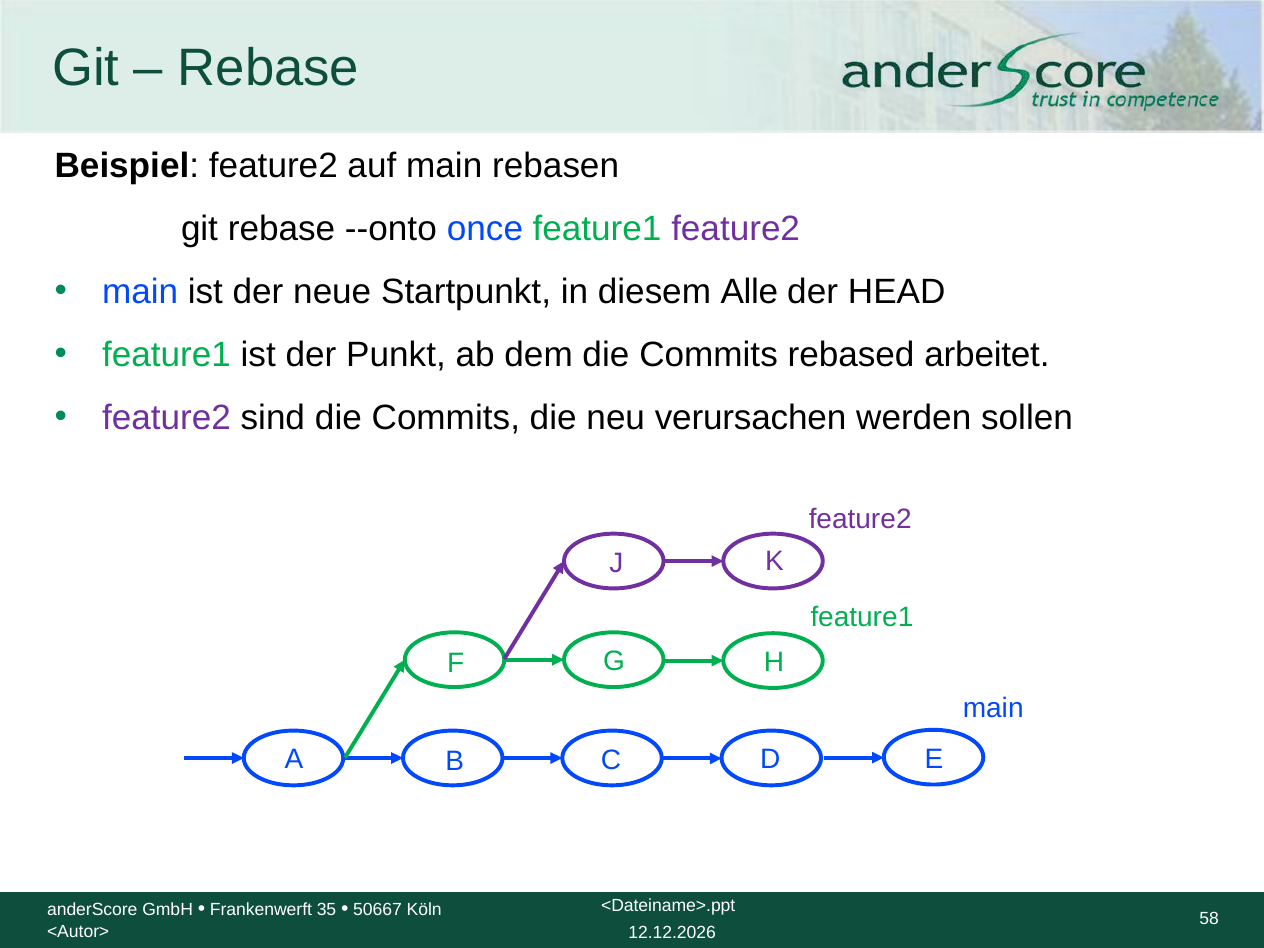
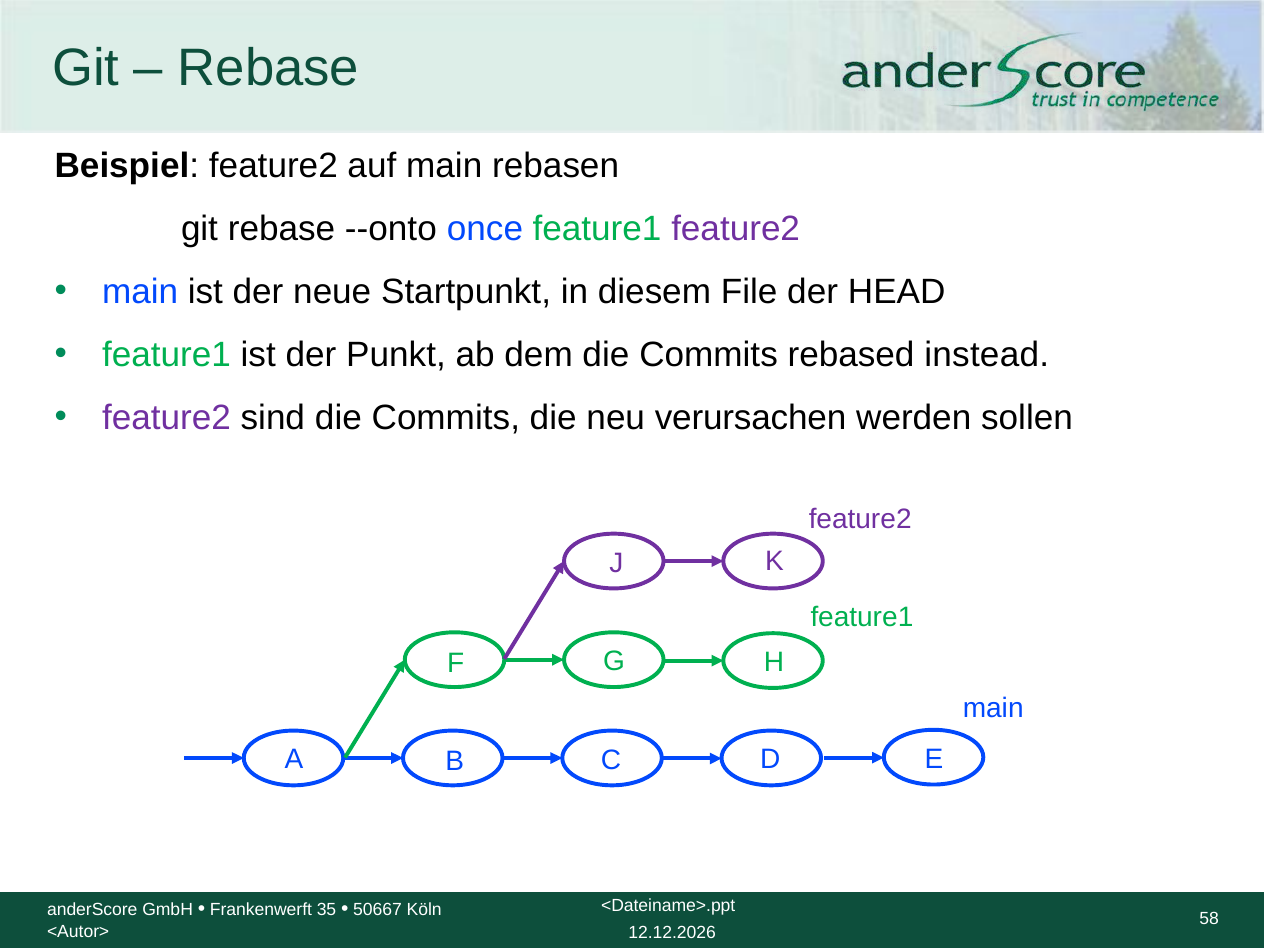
Alle: Alle -> File
arbeitet: arbeitet -> instead
